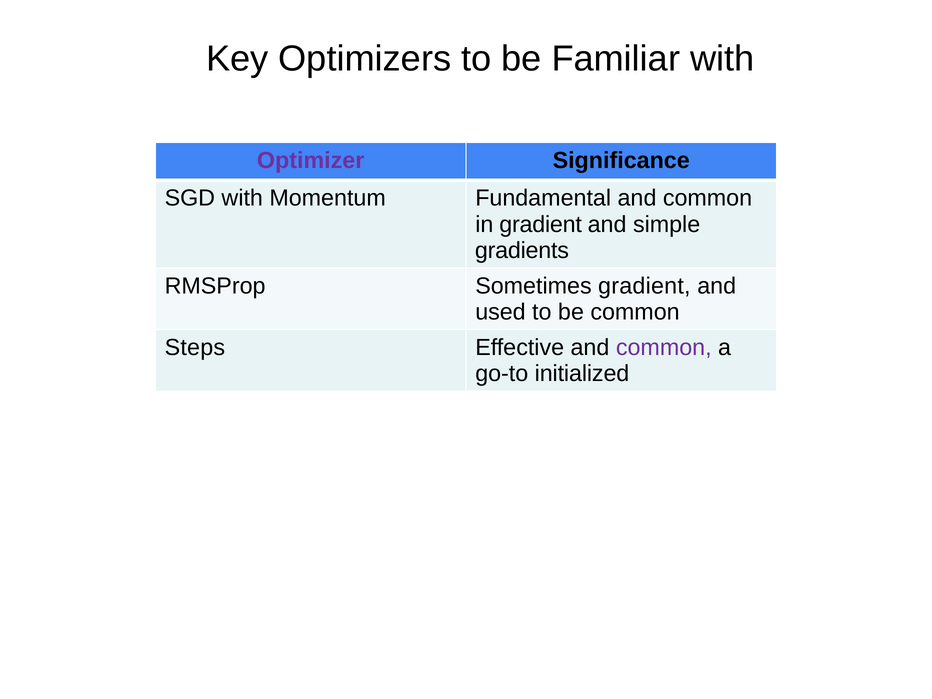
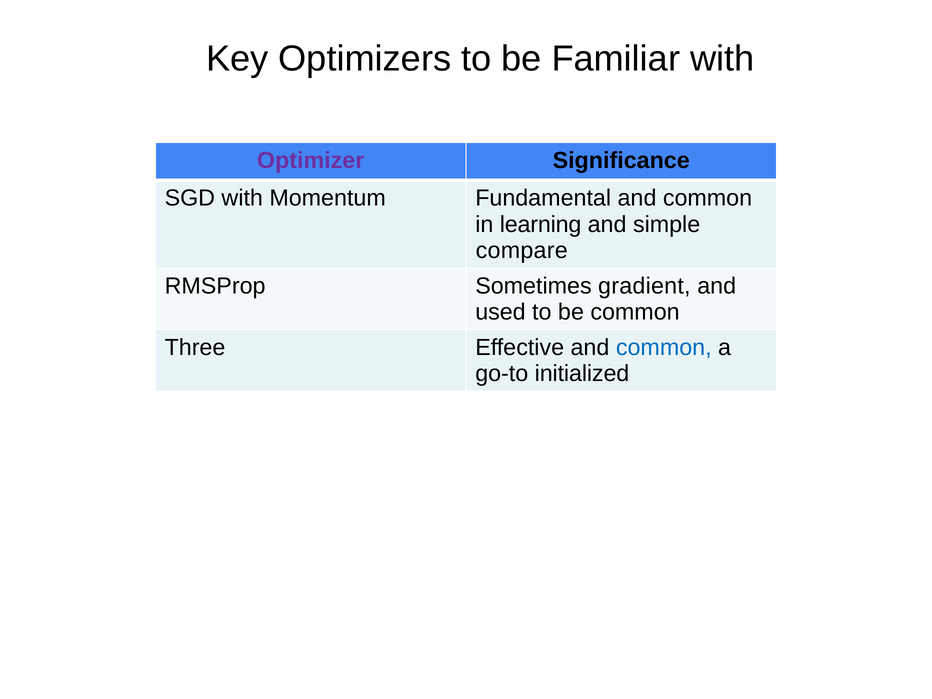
in gradient: gradient -> learning
gradients: gradients -> compare
Steps: Steps -> Three
common at (664, 347) colour: purple -> blue
